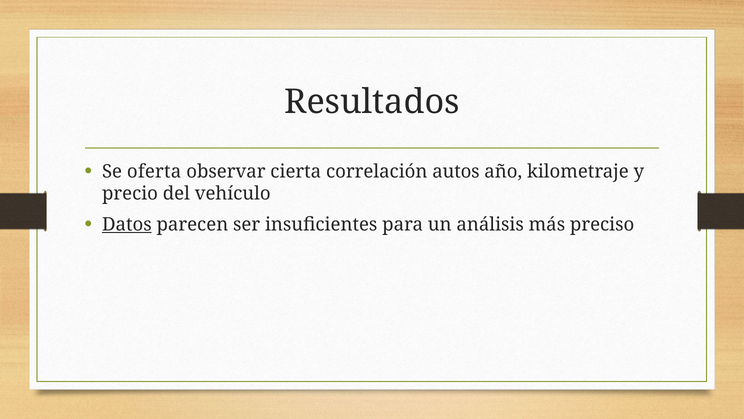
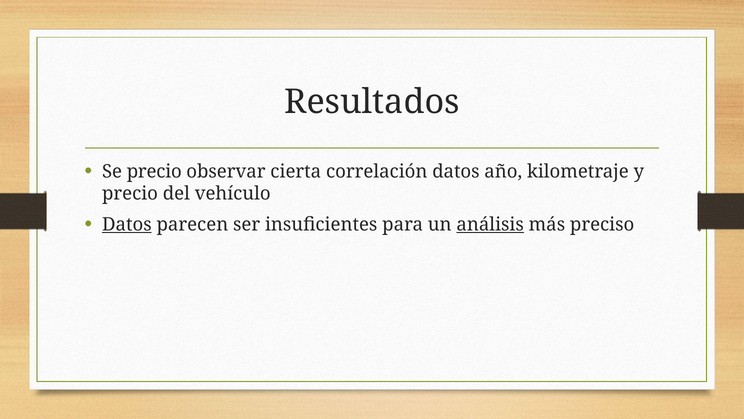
Se oferta: oferta -> precio
correlación autos: autos -> datos
análisis underline: none -> present
